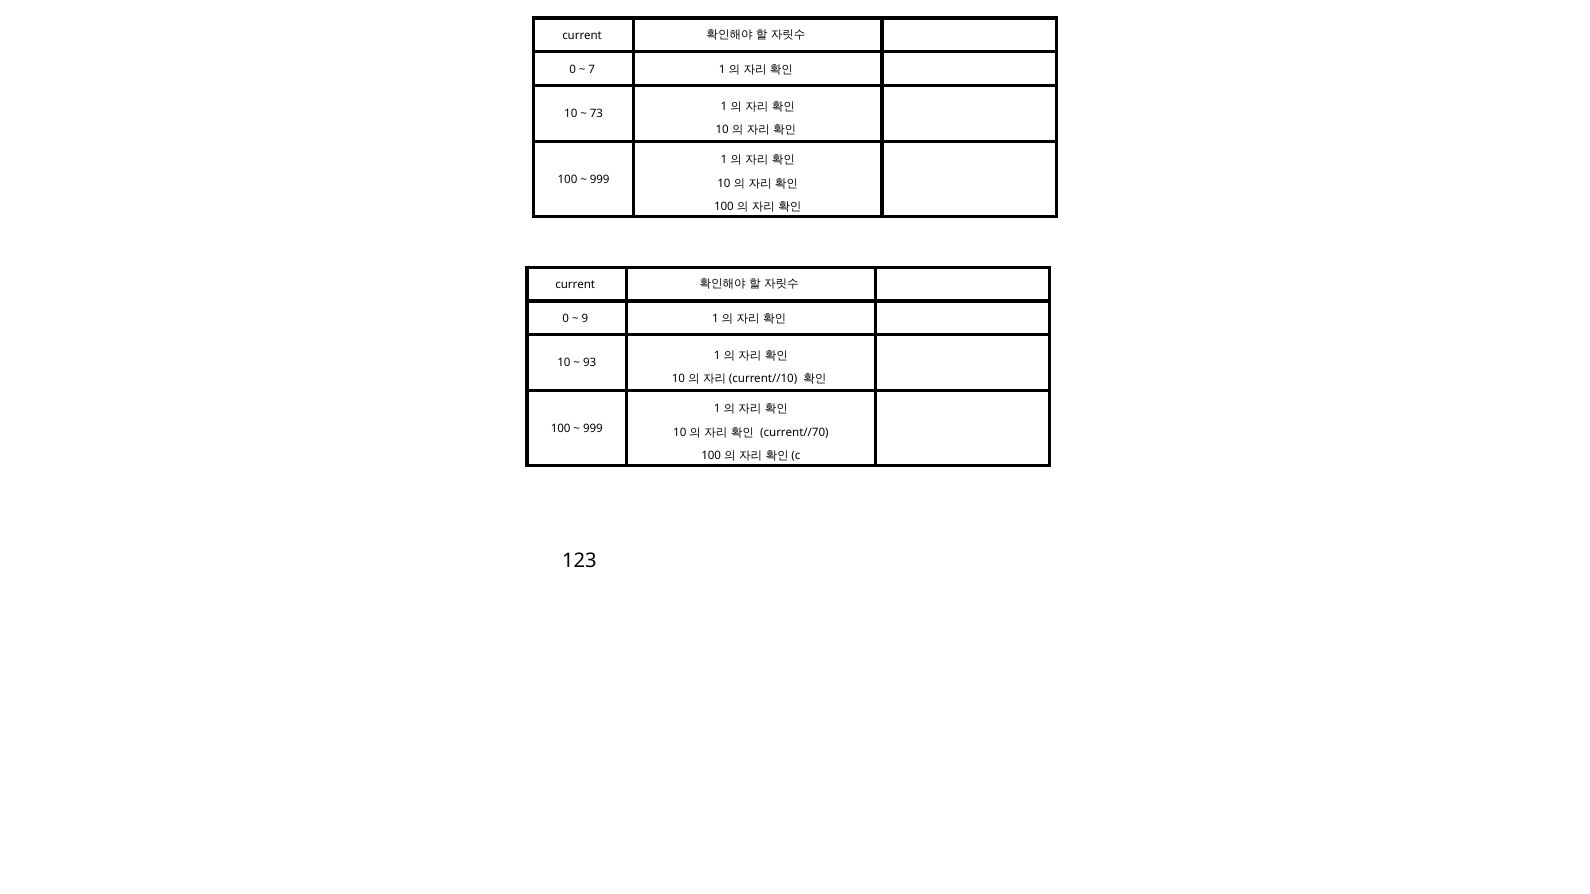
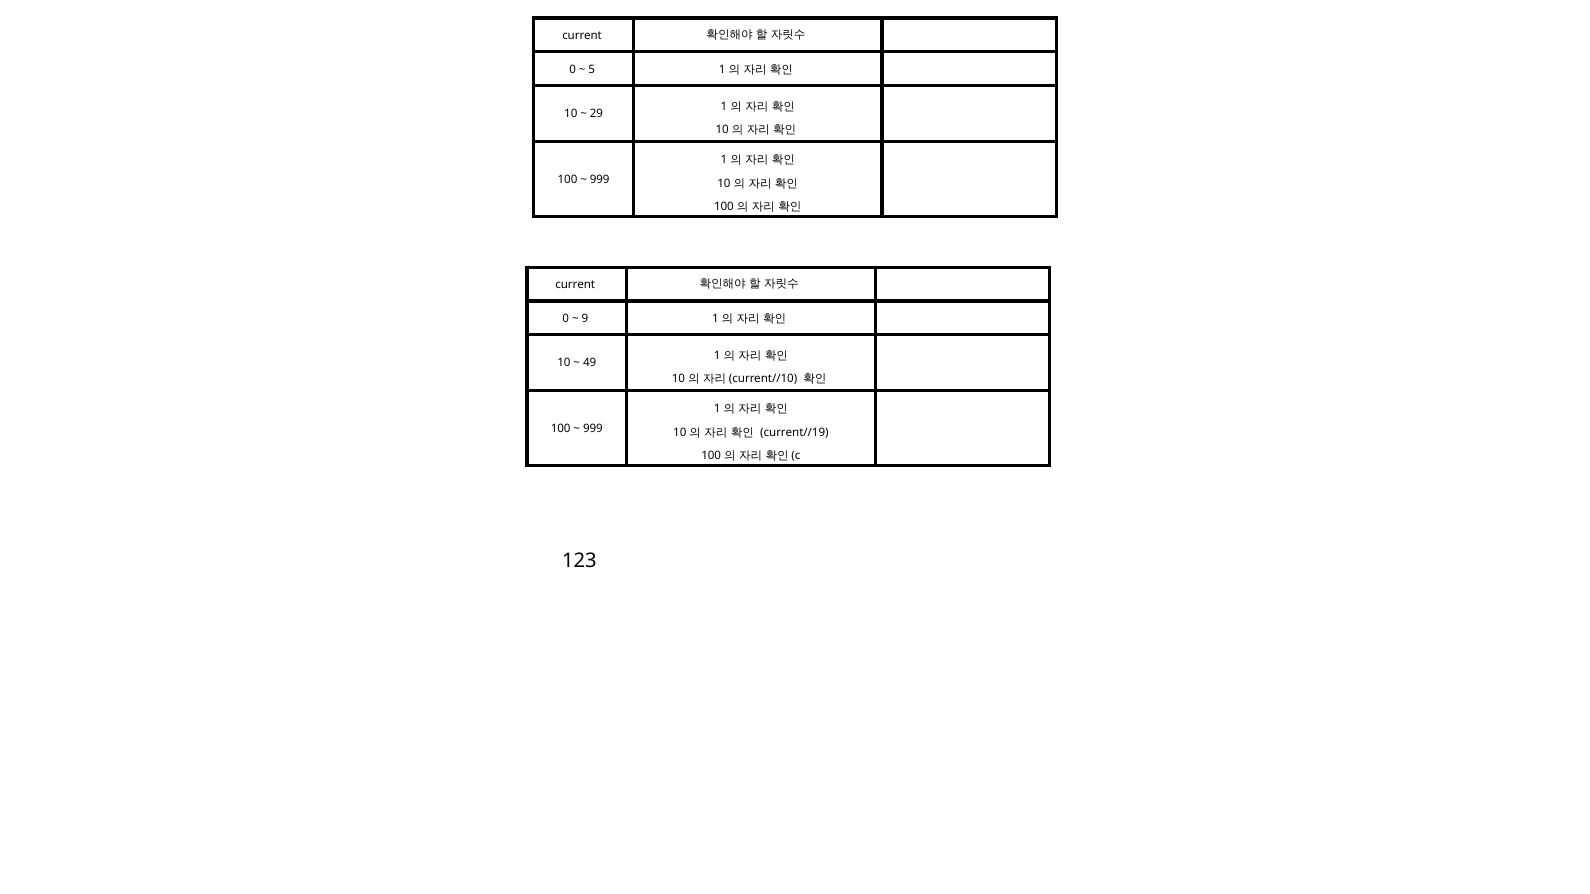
7: 7 -> 5
73: 73 -> 29
93: 93 -> 49
current//70: current//70 -> current//19
